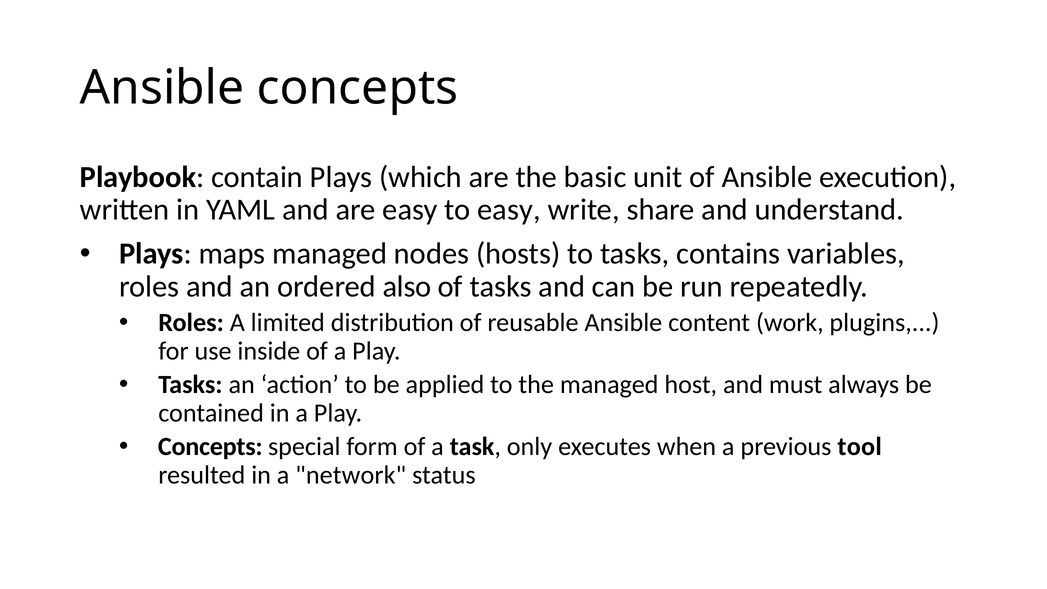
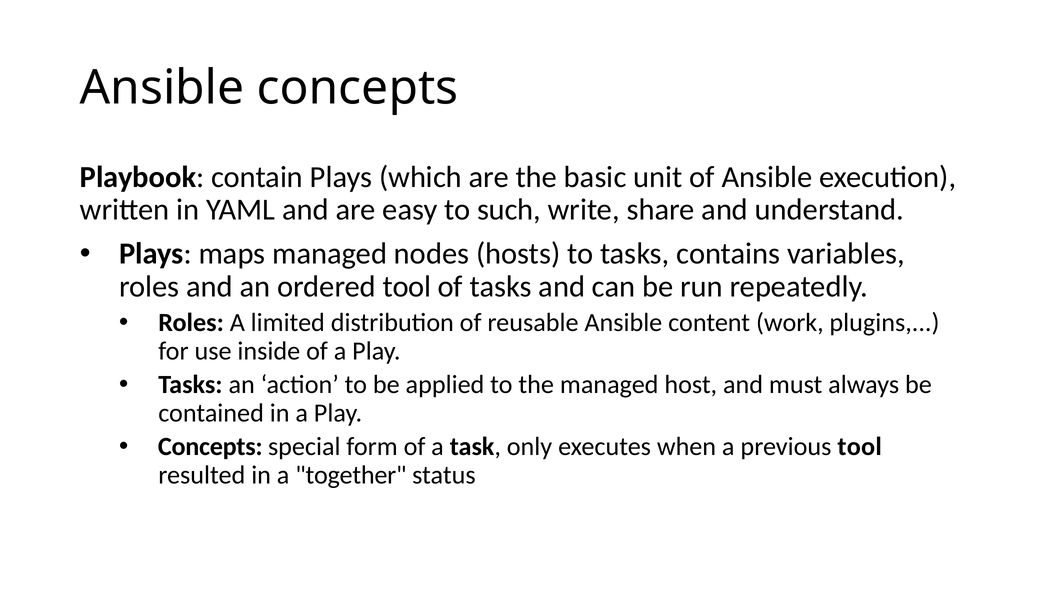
to easy: easy -> such
ordered also: also -> tool
network: network -> together
